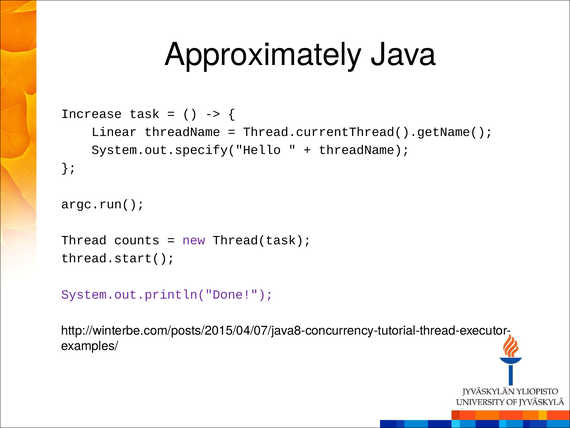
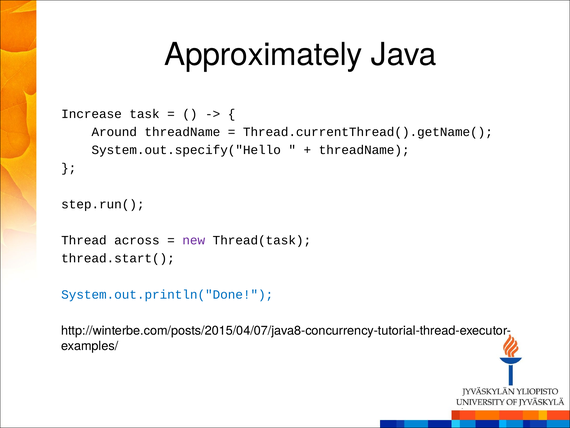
Linear: Linear -> Around
argc.run(: argc.run( -> step.run(
counts: counts -> across
System.out.println("Done colour: purple -> blue
